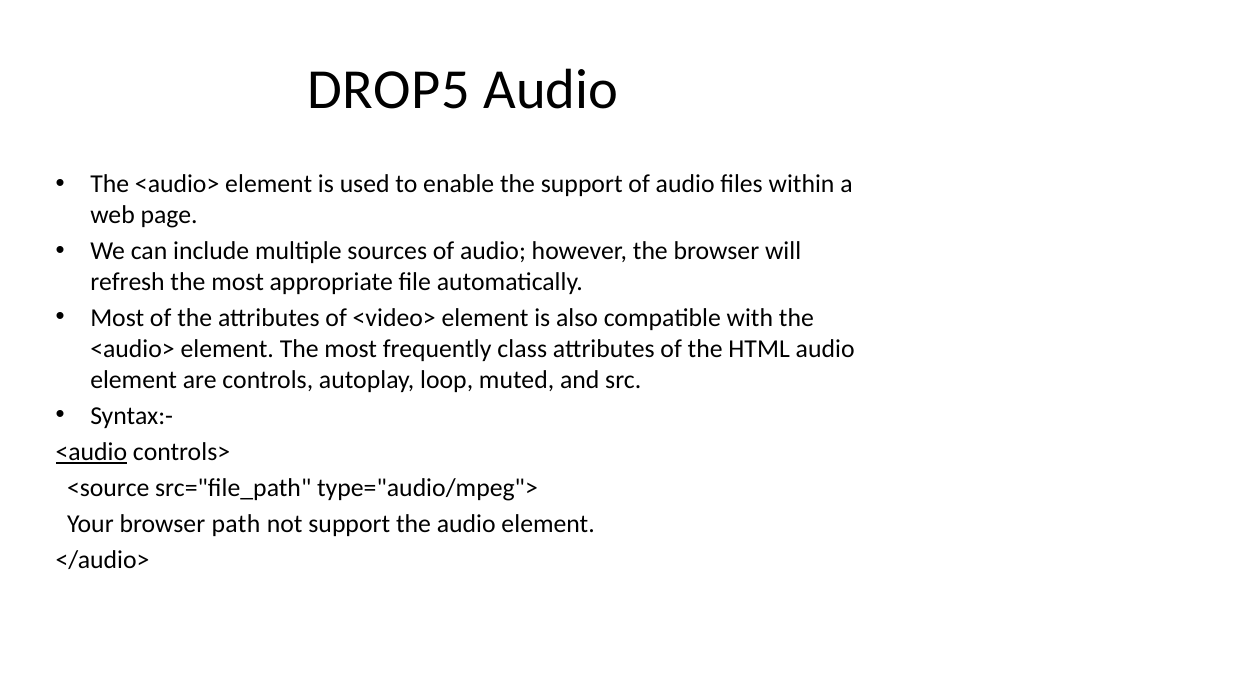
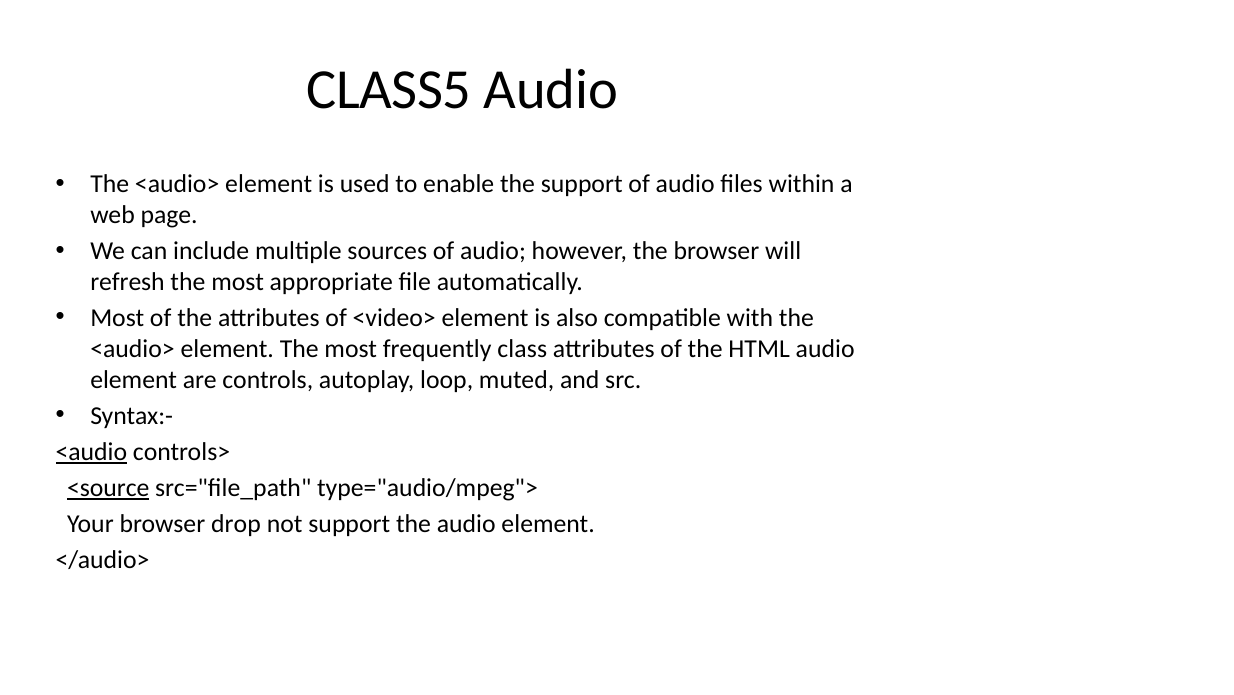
DROP5: DROP5 -> CLASS5
<source underline: none -> present
path: path -> drop
